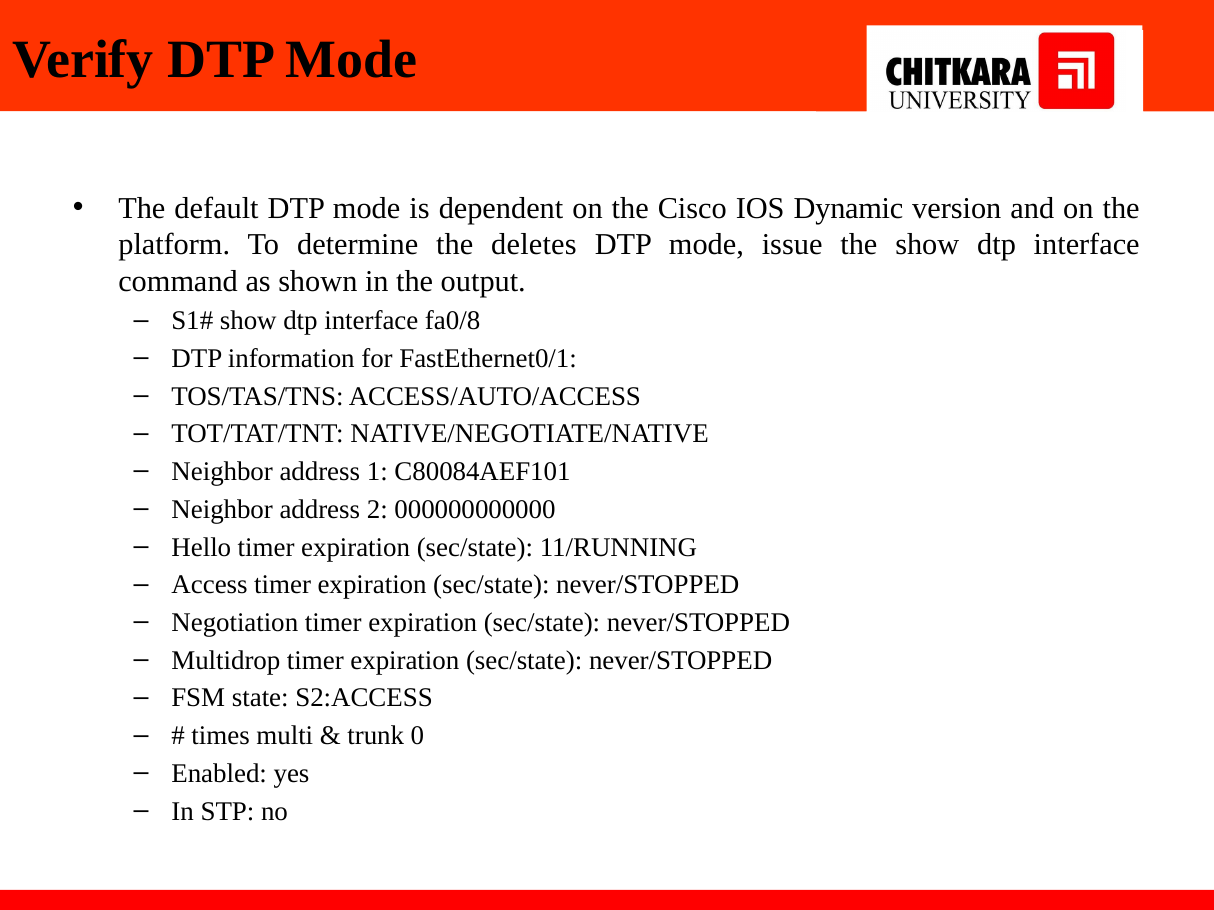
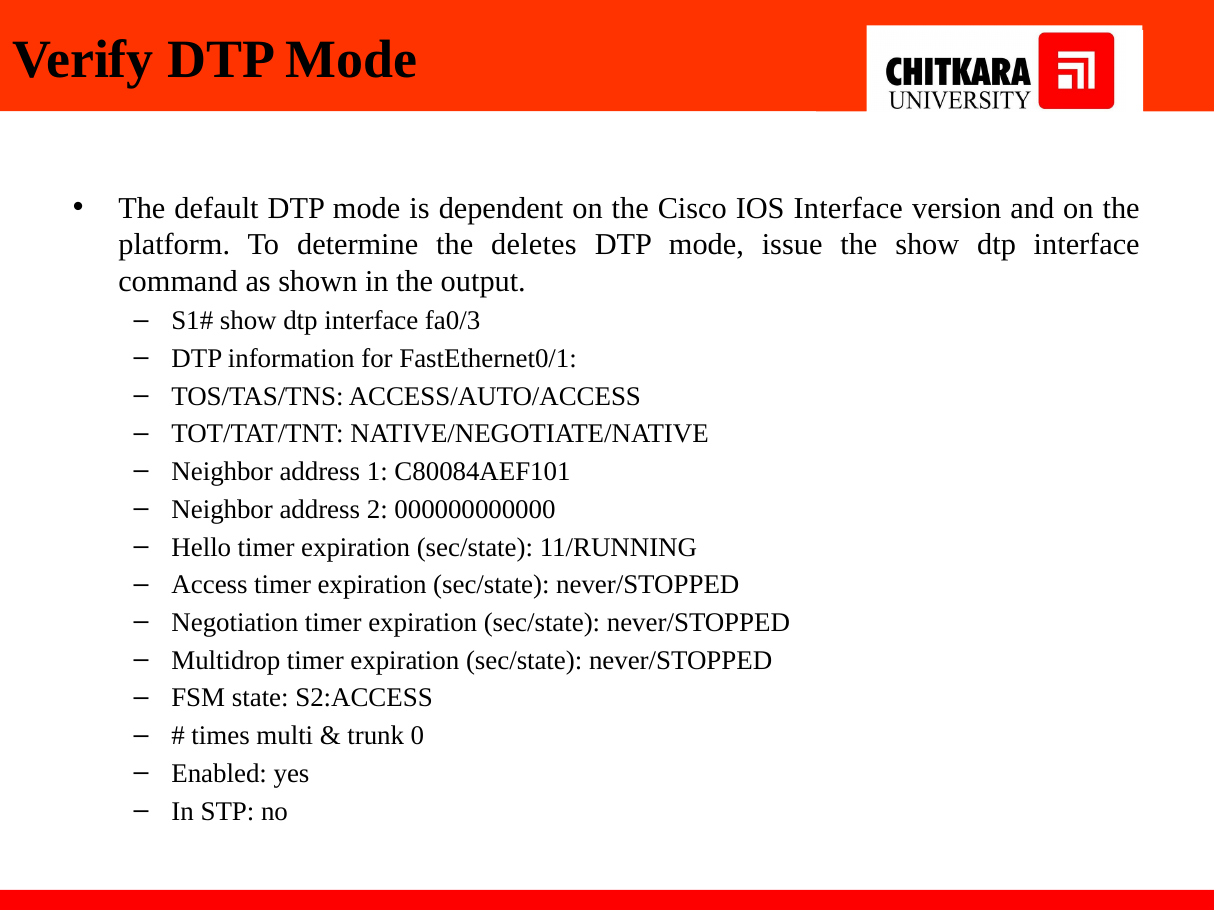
IOS Dynamic: Dynamic -> Interface
fa0/8: fa0/8 -> fa0/3
